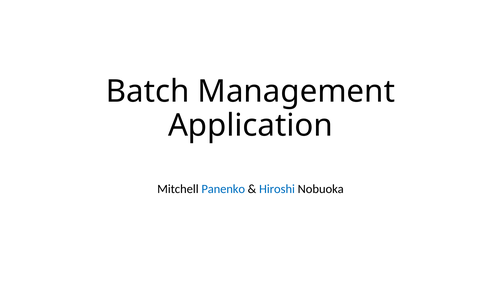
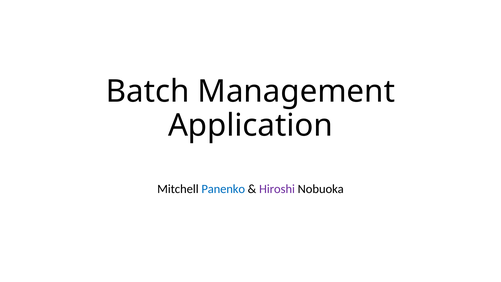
Hiroshi colour: blue -> purple
